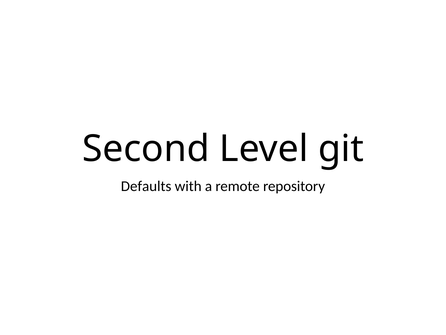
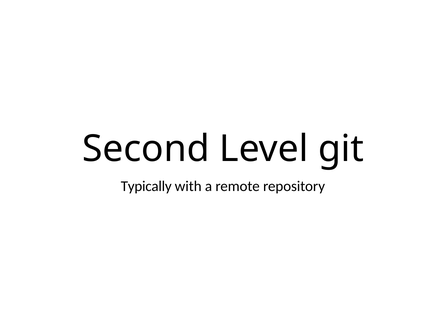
Defaults: Defaults -> Typically
